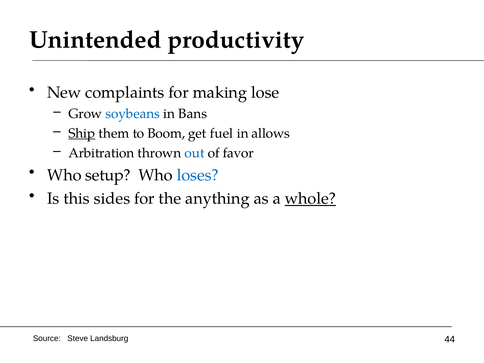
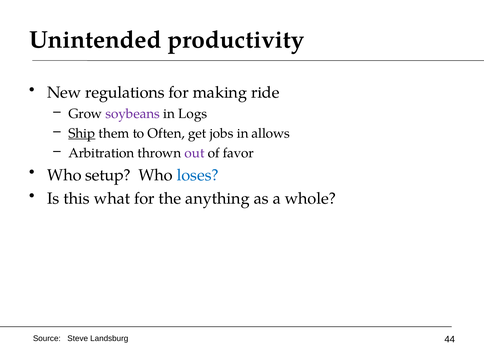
complaints: complaints -> regulations
lose: lose -> ride
soybeans colour: blue -> purple
Bans: Bans -> Logs
Boom: Boom -> Often
fuel: fuel -> jobs
out colour: blue -> purple
sides: sides -> what
whole underline: present -> none
